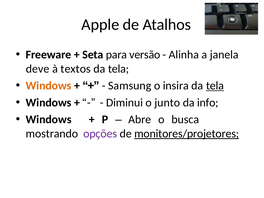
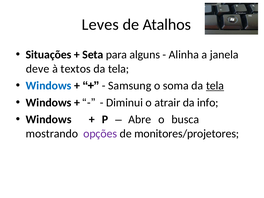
Apple: Apple -> Leves
Freeware: Freeware -> Situações
versão: versão -> alguns
Windows at (49, 86) colour: orange -> blue
insira: insira -> soma
junto: junto -> atrair
monitores/projetores underline: present -> none
